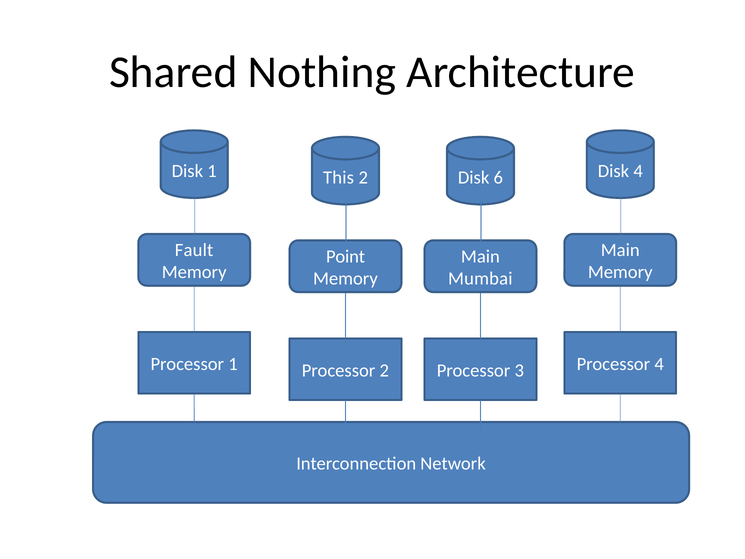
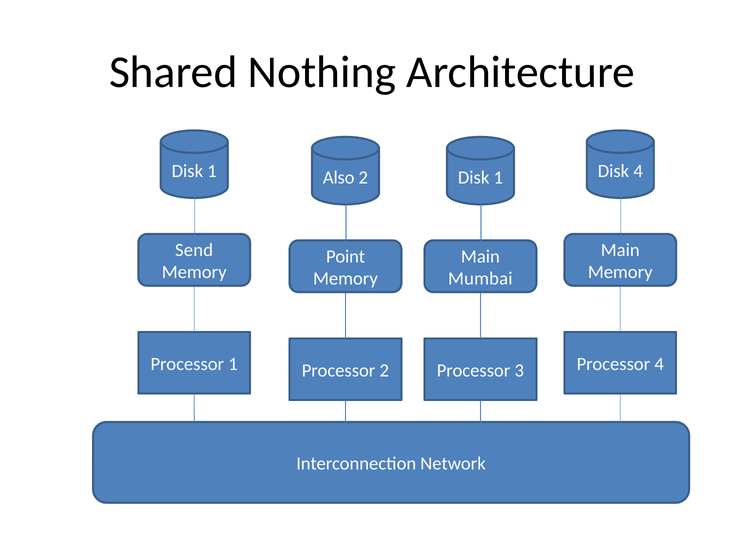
This: This -> Also
6 at (498, 177): 6 -> 1
Fault: Fault -> Send
